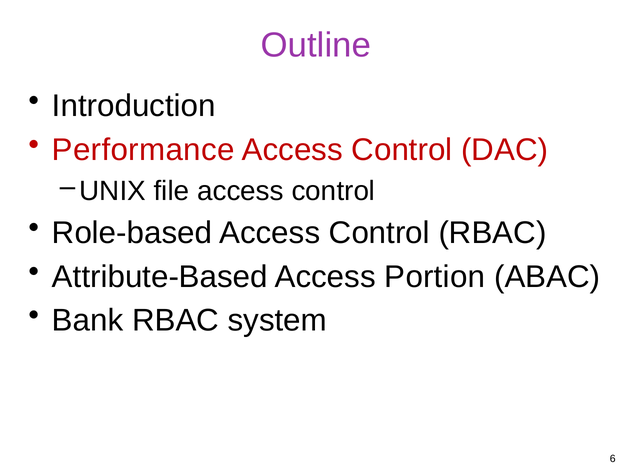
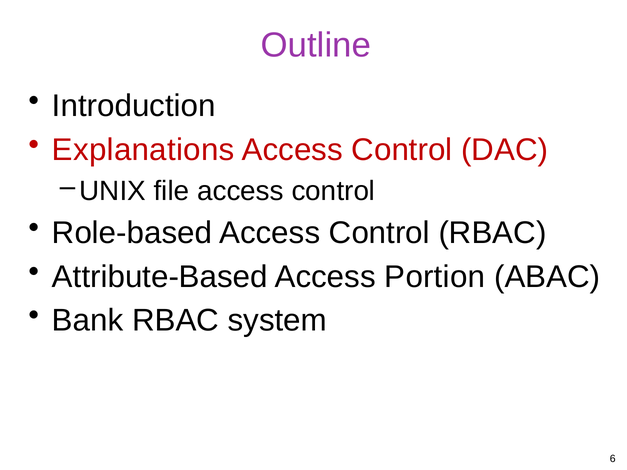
Performance: Performance -> Explanations
